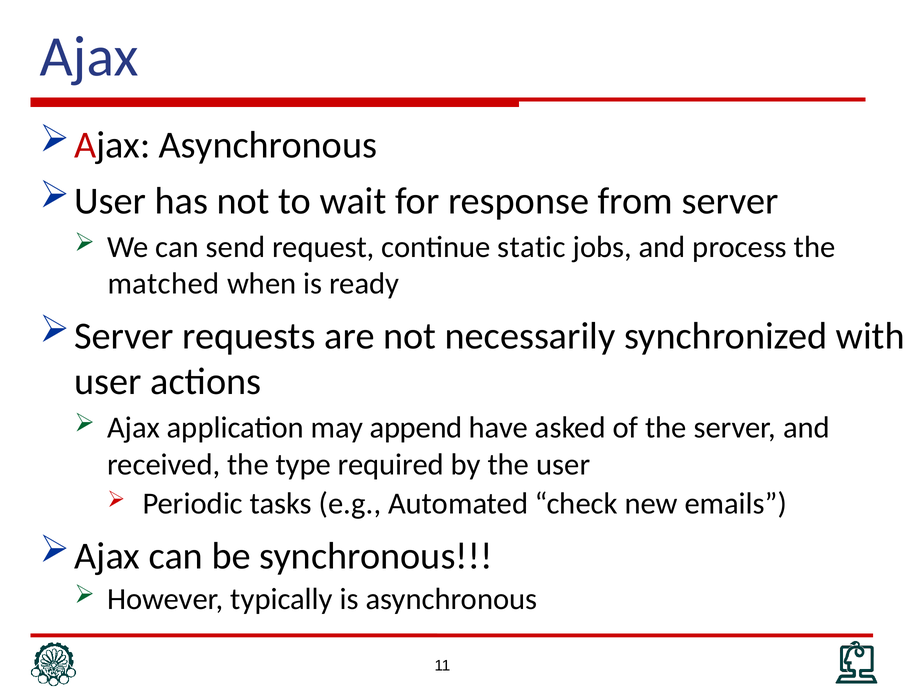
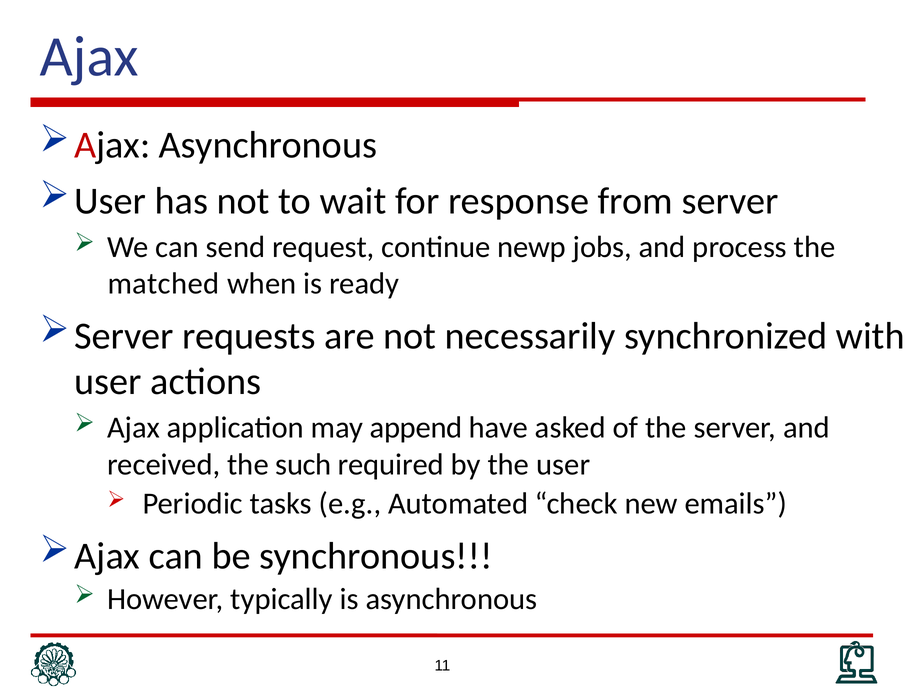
static: static -> newp
type: type -> such
